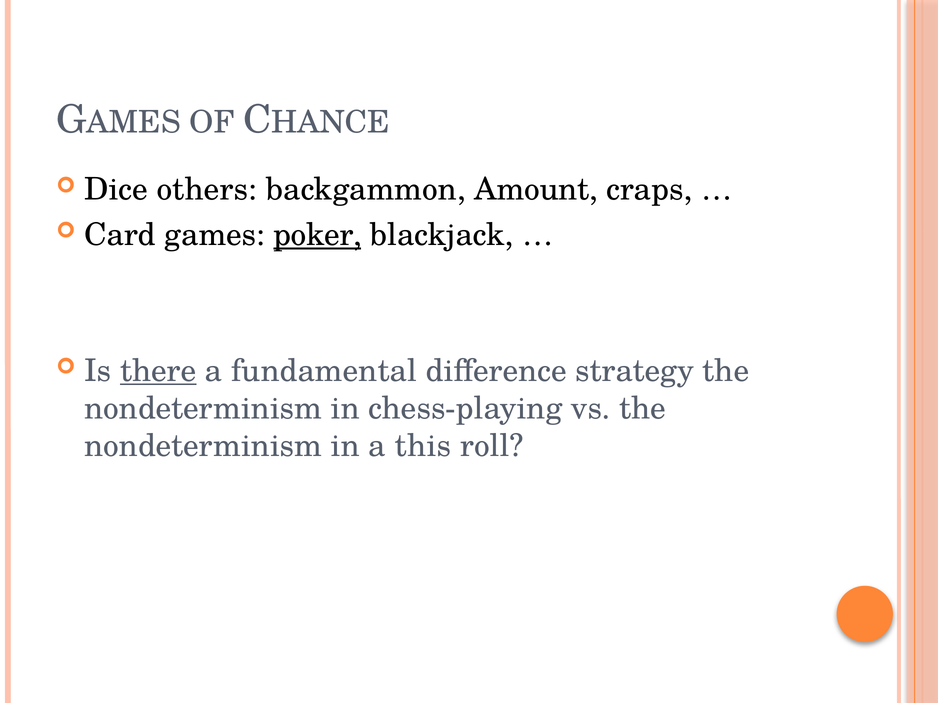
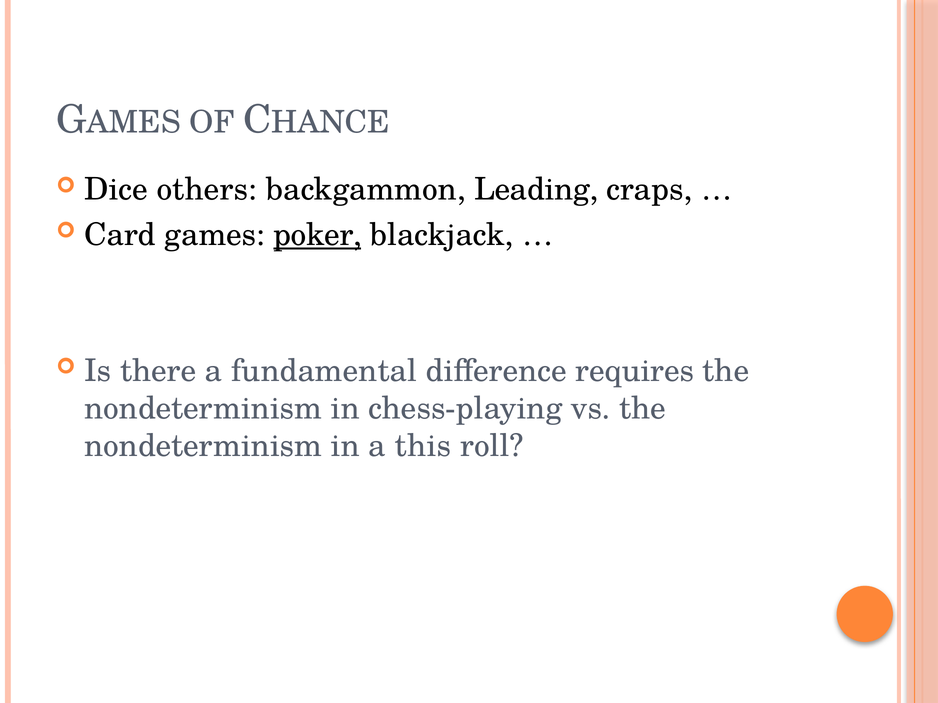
Amount: Amount -> Leading
there underline: present -> none
strategy: strategy -> requires
